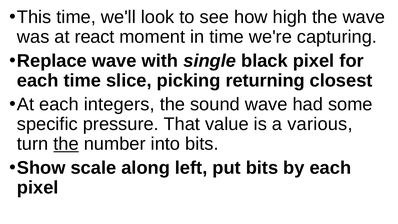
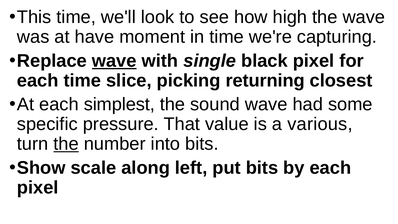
react: react -> have
wave at (114, 61) underline: none -> present
integers: integers -> simplest
